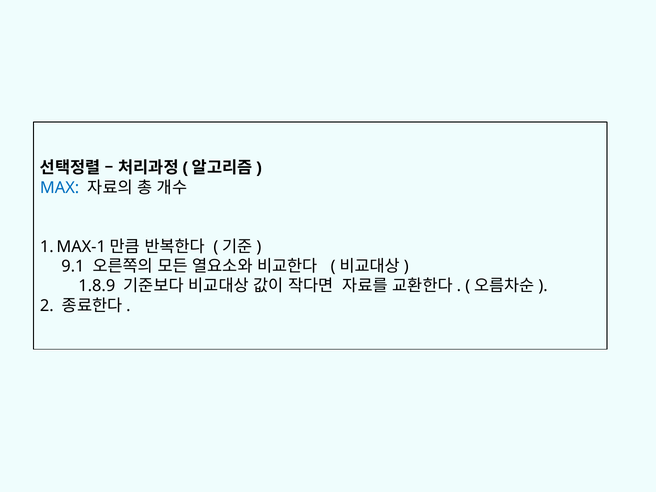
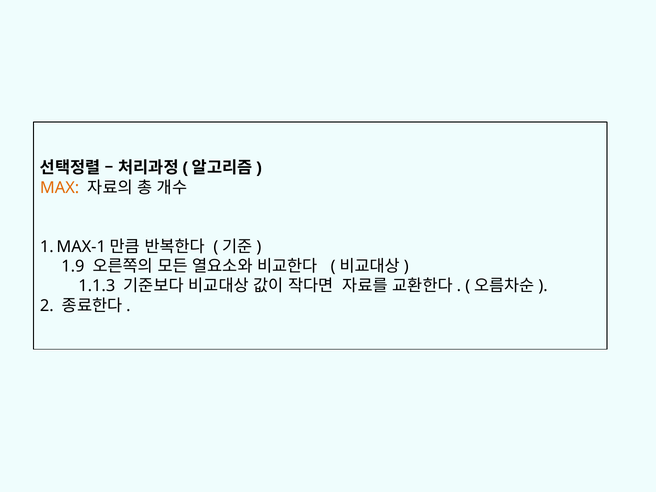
MAX colour: blue -> orange
9.1: 9.1 -> 1.9
1.8.9: 1.8.9 -> 1.1.3
